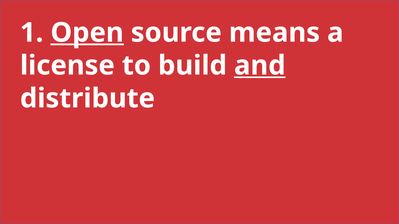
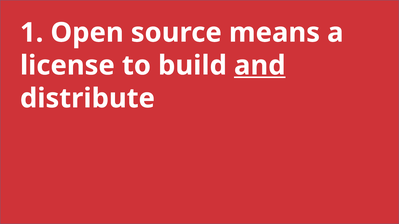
Open underline: present -> none
